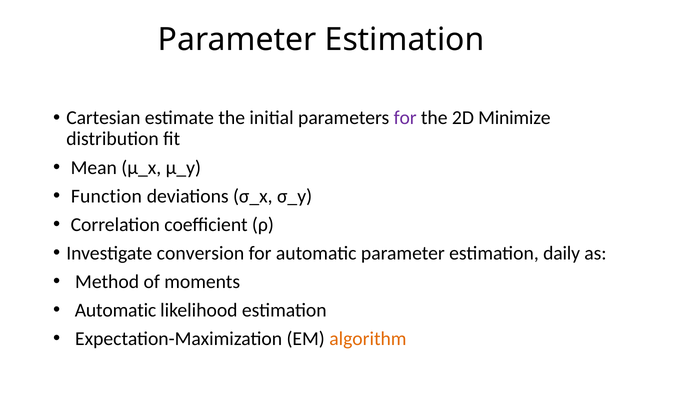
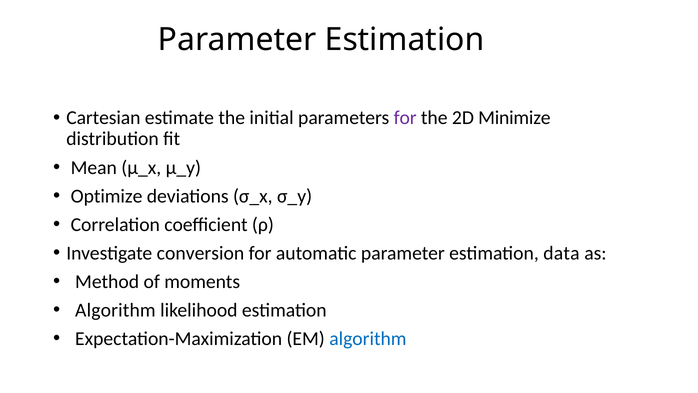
Function: Function -> Optimize
daily: daily -> data
Automatic at (116, 310): Automatic -> Algorithm
algorithm at (368, 338) colour: orange -> blue
